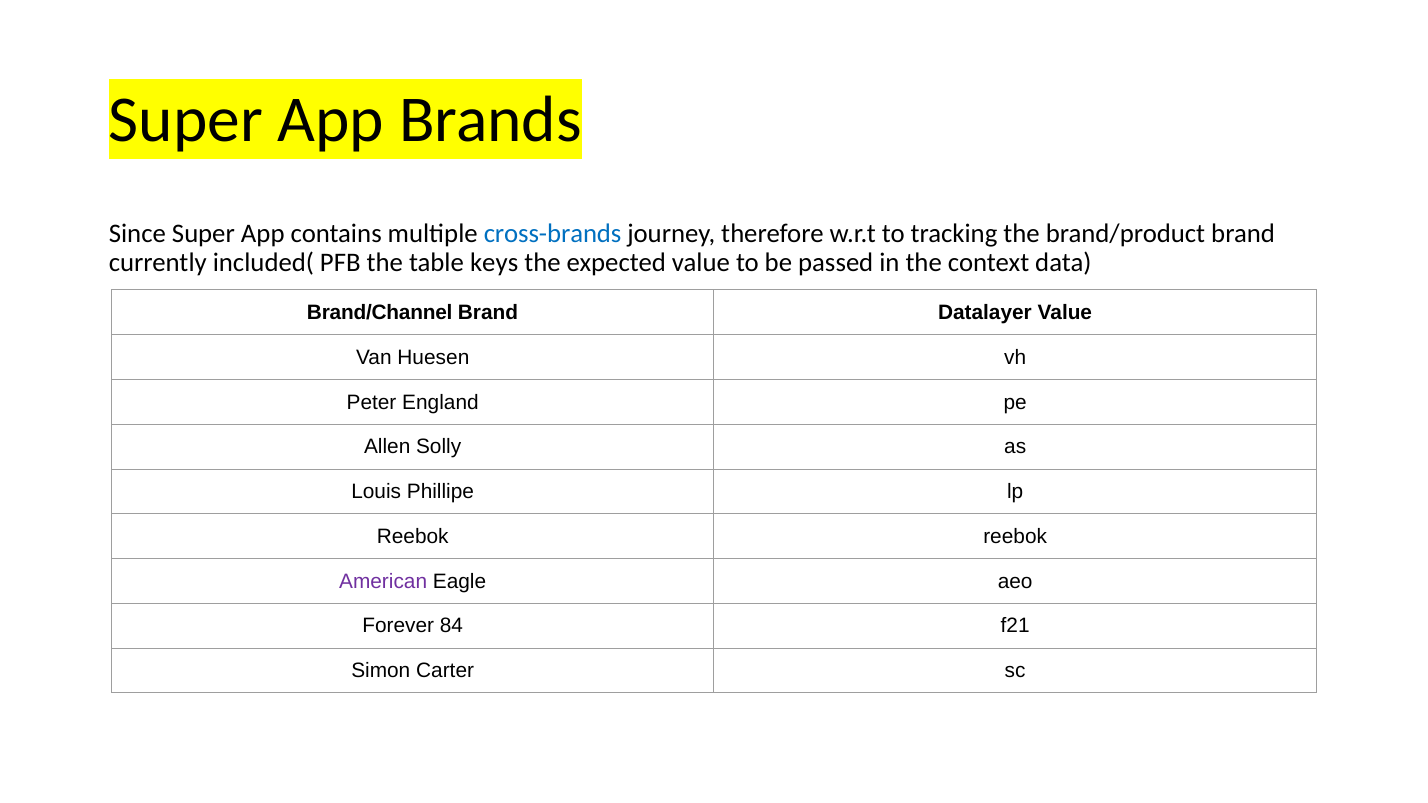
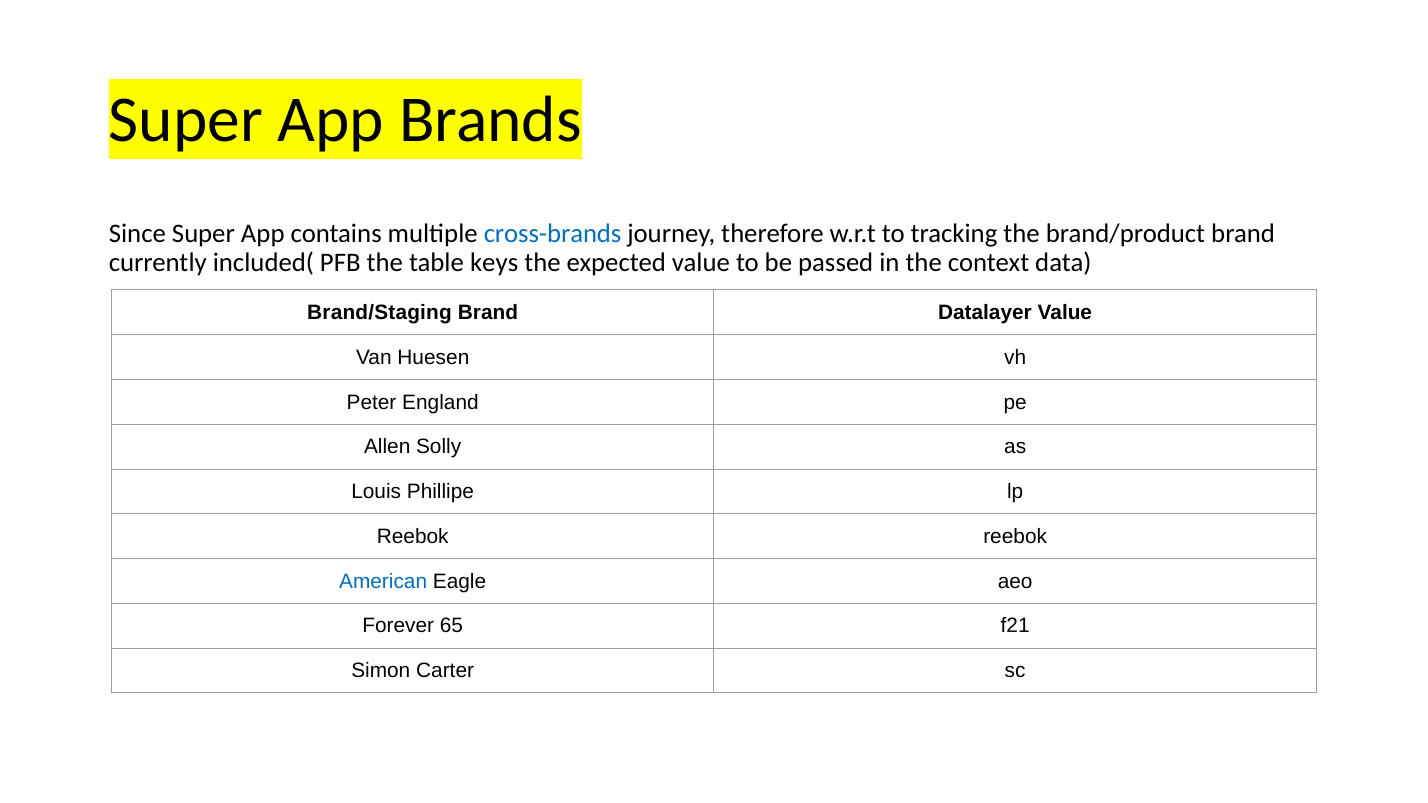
Brand/Channel: Brand/Channel -> Brand/Staging
American colour: purple -> blue
84: 84 -> 65
